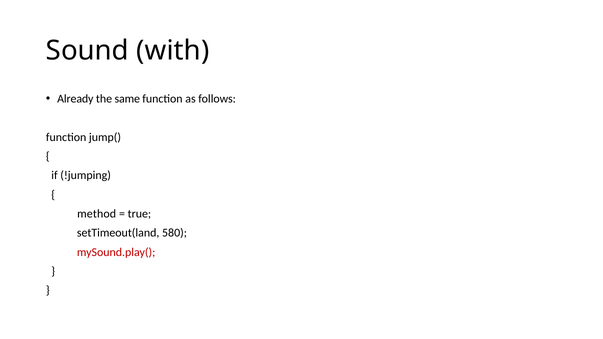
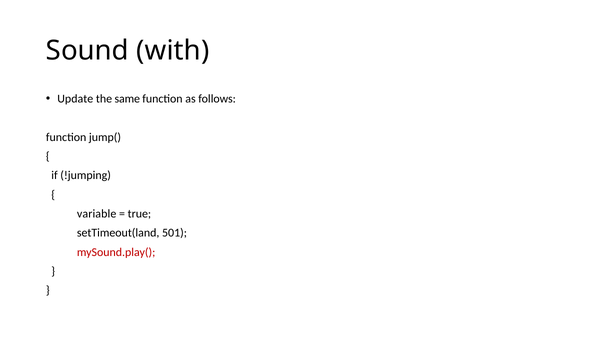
Already: Already -> Update
method: method -> variable
580: 580 -> 501
